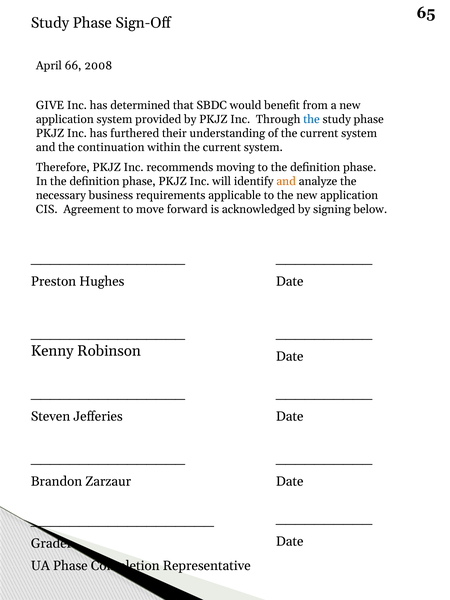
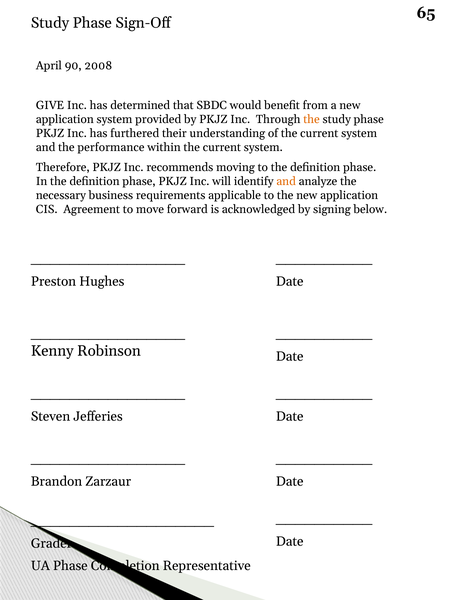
66: 66 -> 90
the at (312, 119) colour: blue -> orange
continuation: continuation -> performance
